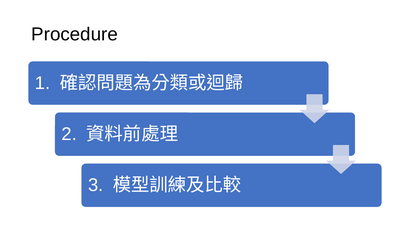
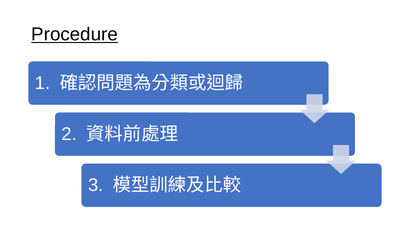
Procedure underline: none -> present
